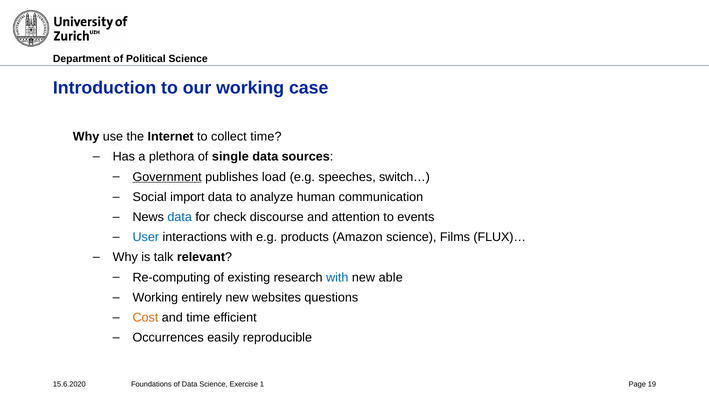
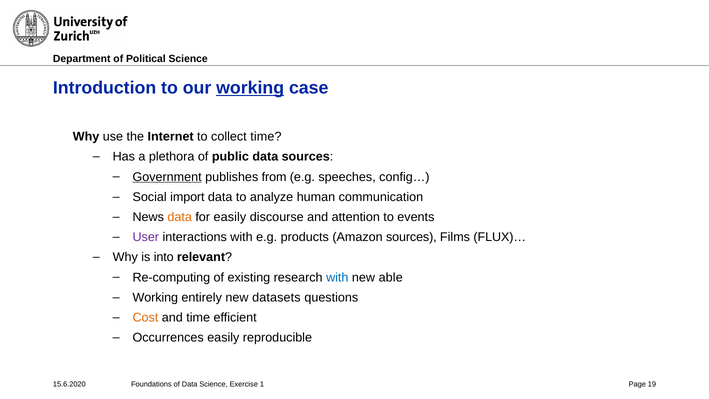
working at (250, 88) underline: none -> present
single: single -> public
load: load -> from
switch…: switch… -> config…
data at (180, 217) colour: blue -> orange
for check: check -> easily
User colour: blue -> purple
Amazon science: science -> sources
talk: talk -> into
websites: websites -> datasets
